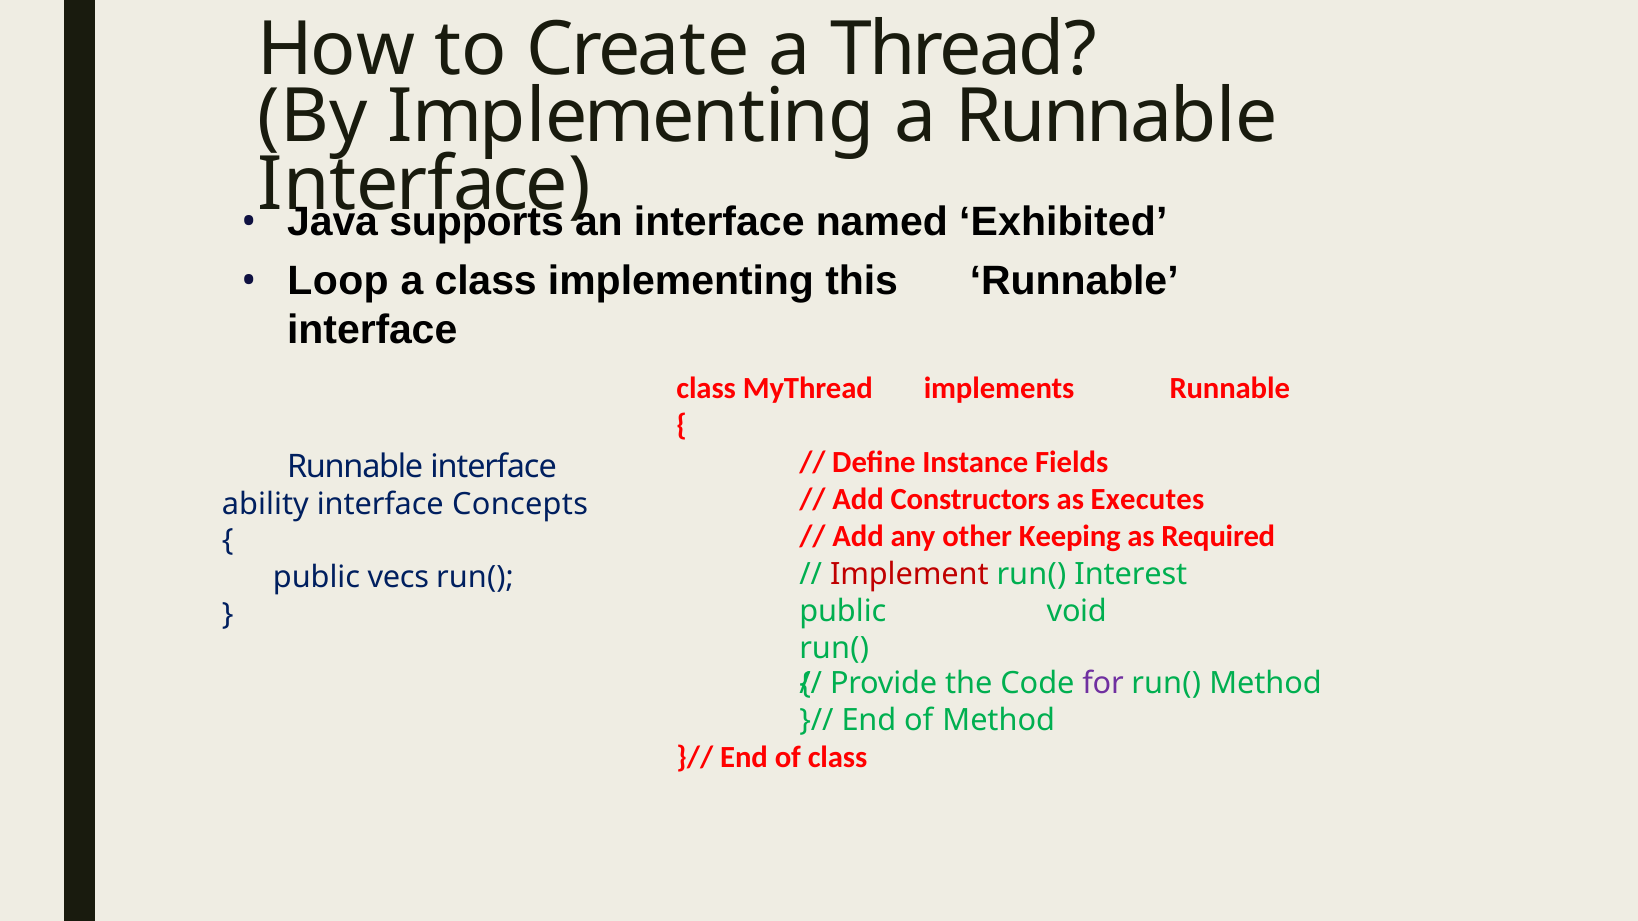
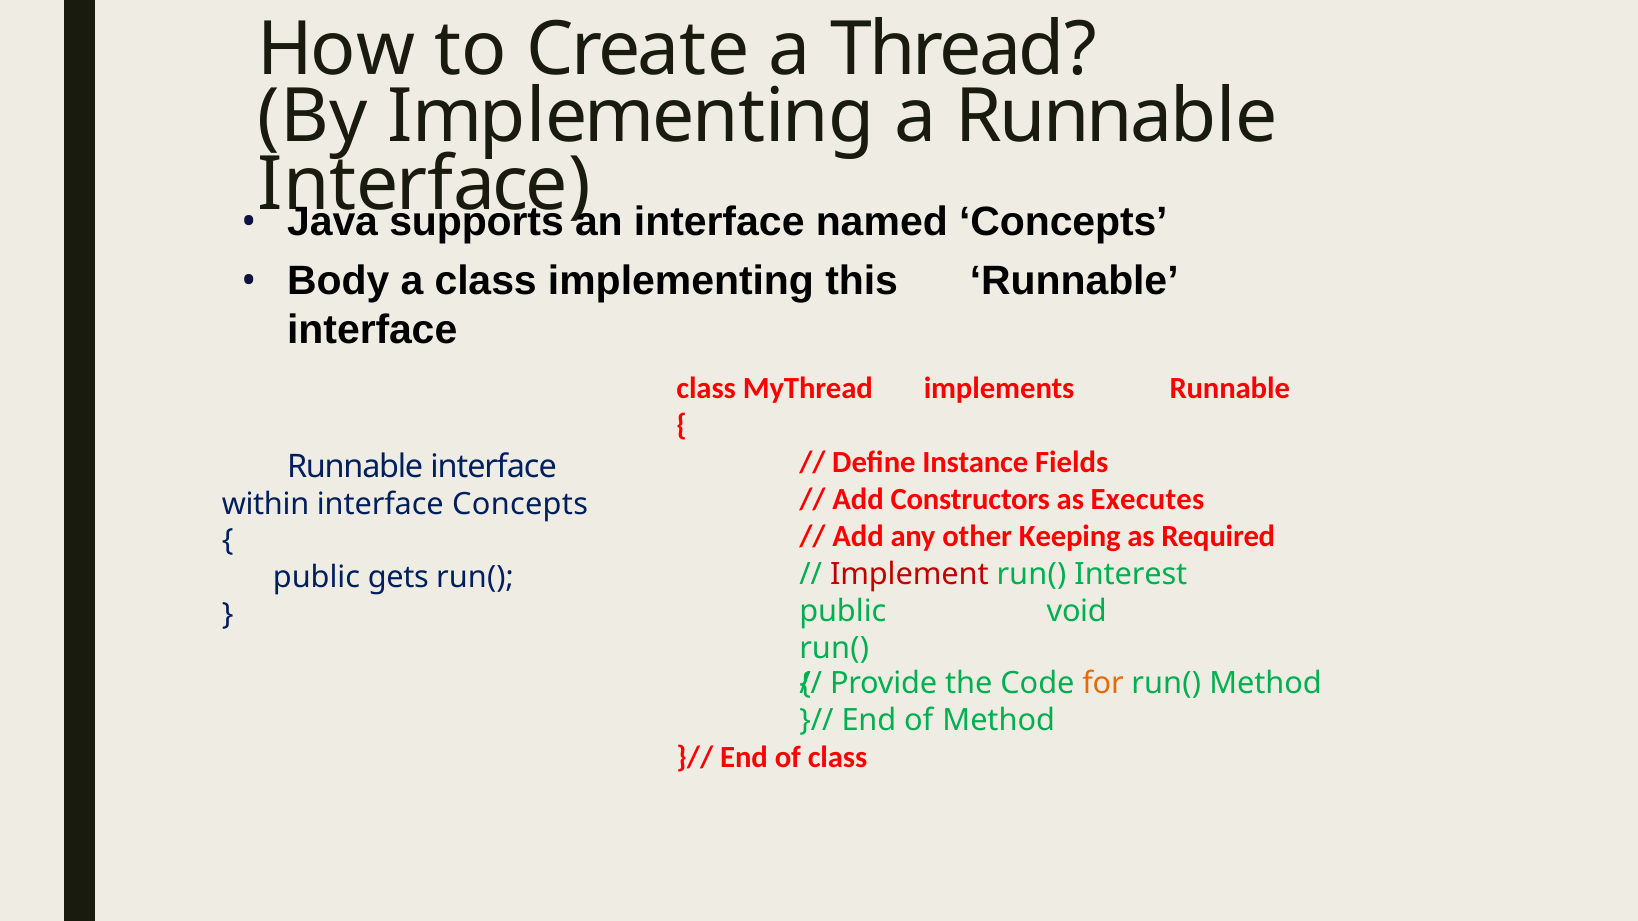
named Exhibited: Exhibited -> Concepts
Loop: Loop -> Body
ability: ability -> within
vecs: vecs -> gets
for colour: purple -> orange
